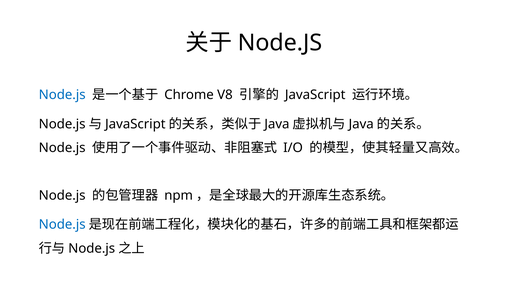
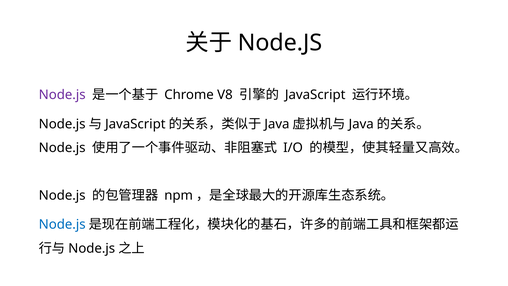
Node.js at (62, 95) colour: blue -> purple
